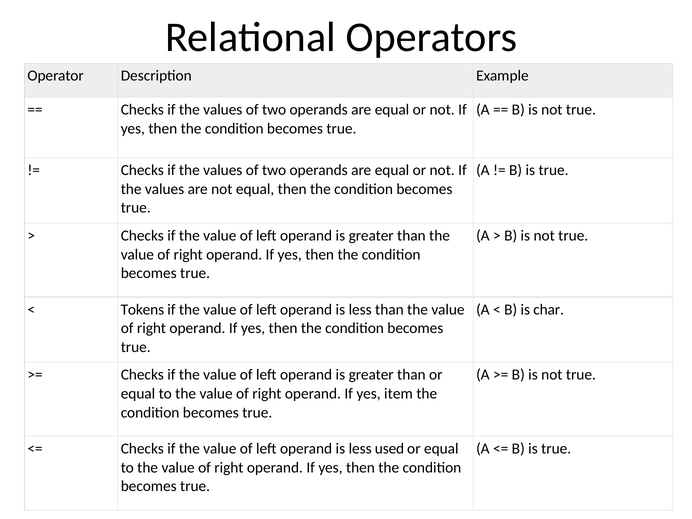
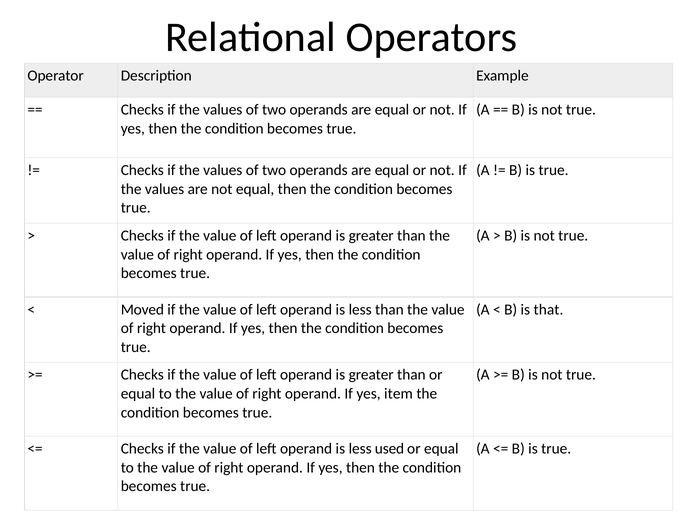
Tokens: Tokens -> Moved
char: char -> that
